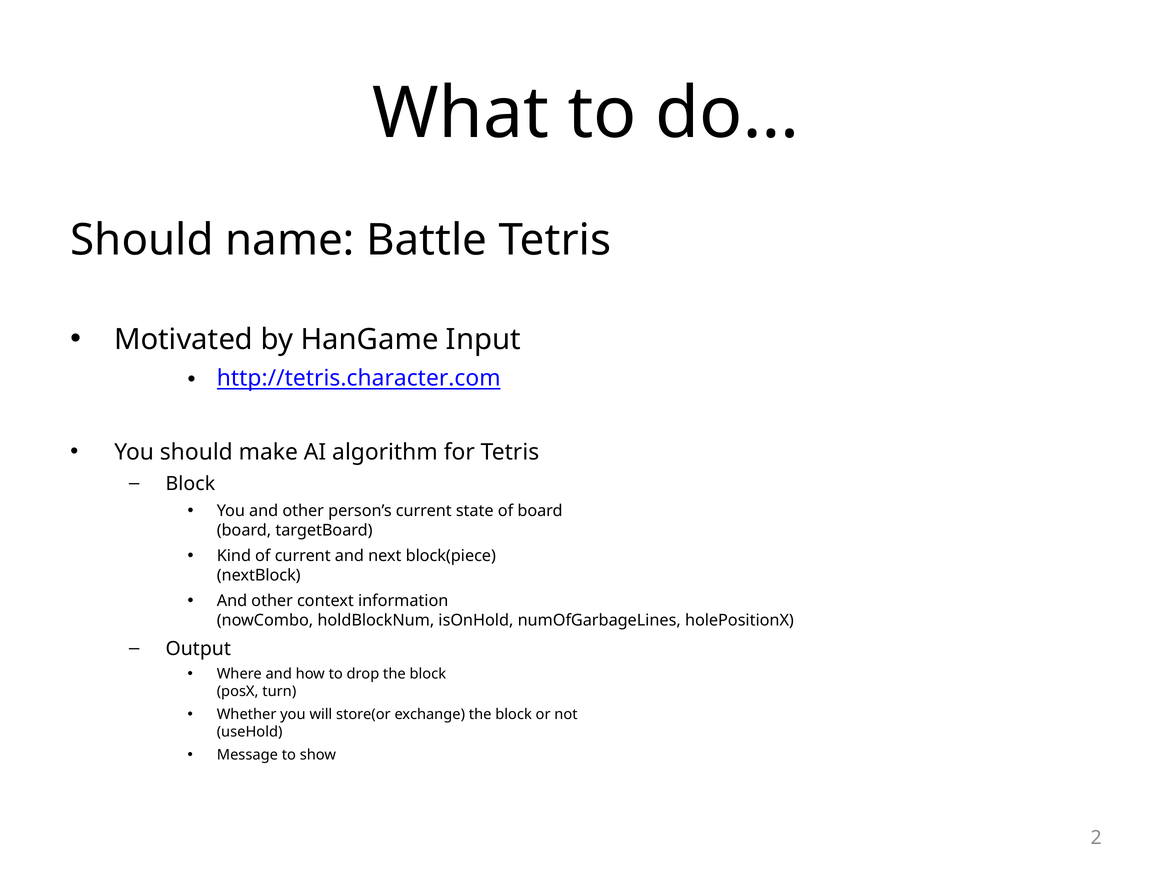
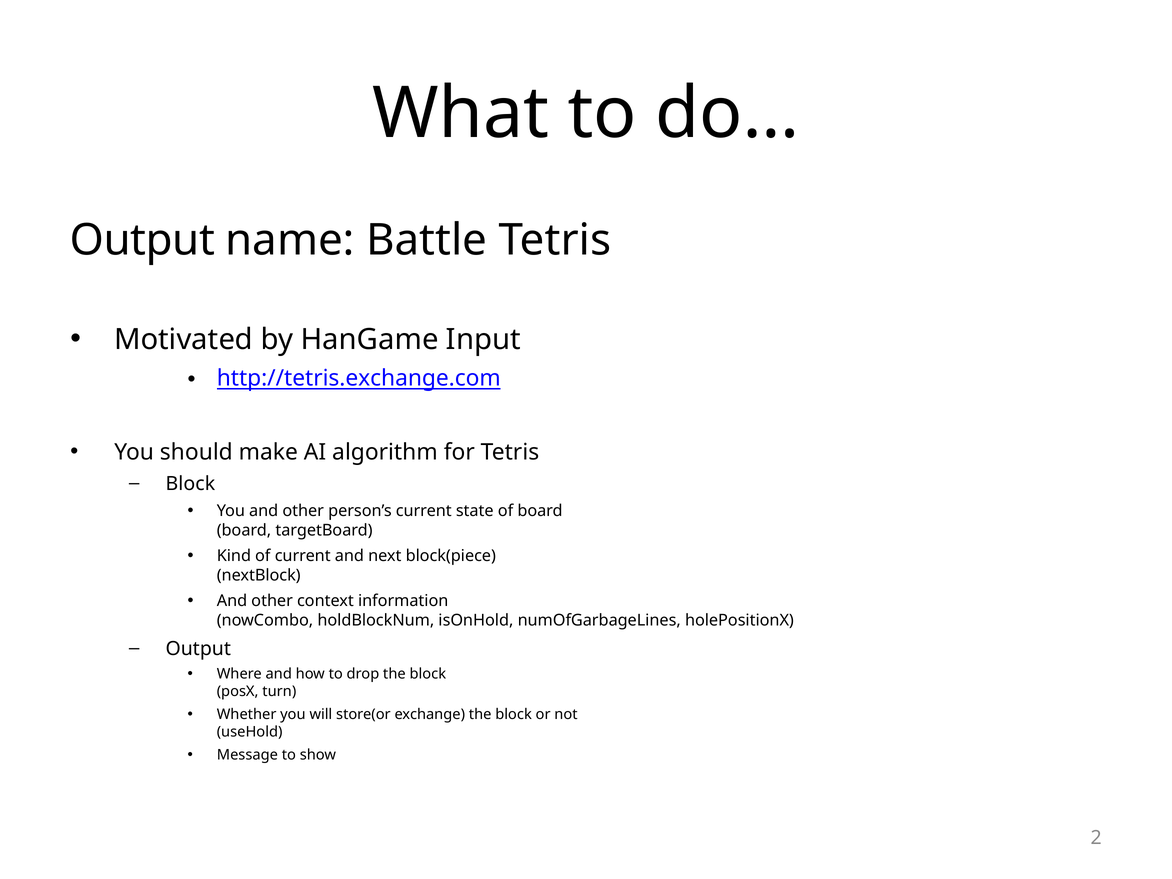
Should at (142, 240): Should -> Output
http://tetris.character.com: http://tetris.character.com -> http://tetris.exchange.com
